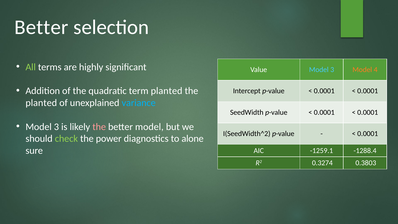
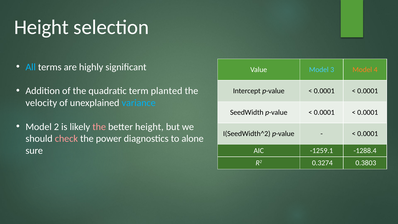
Better at (41, 27): Better -> Height
All colour: light green -> light blue
planted at (41, 103): planted -> velocity
3 at (56, 127): 3 -> 2
better model: model -> height
check colour: light green -> pink
